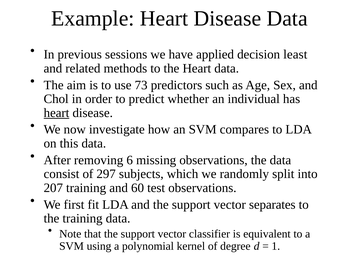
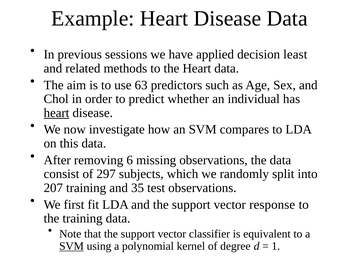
73: 73 -> 63
60: 60 -> 35
separates: separates -> response
SVM at (72, 246) underline: none -> present
